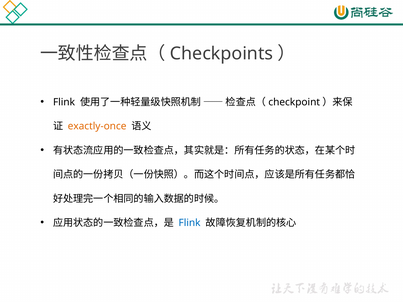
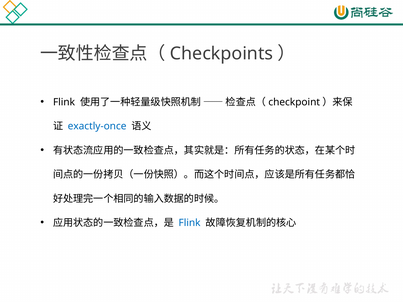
exactly-once colour: orange -> blue
